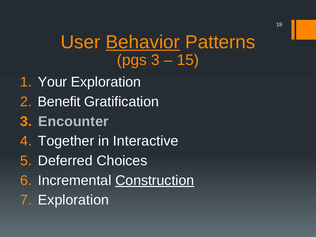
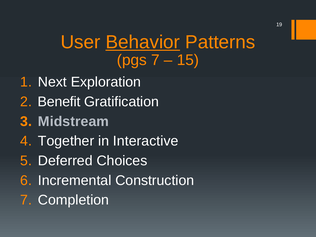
pgs 3: 3 -> 7
Your: Your -> Next
Encounter: Encounter -> Midstream
Construction underline: present -> none
Exploration at (73, 200): Exploration -> Completion
